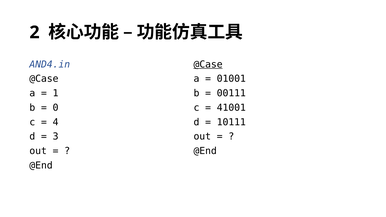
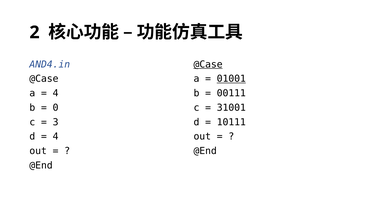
01001 underline: none -> present
1 at (56, 93): 1 -> 4
41001: 41001 -> 31001
4: 4 -> 3
3 at (56, 137): 3 -> 4
